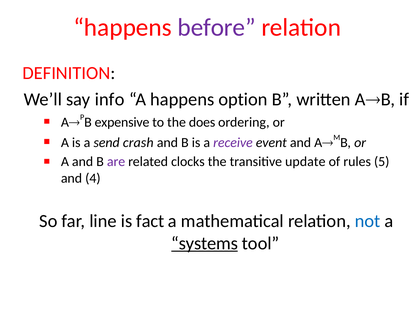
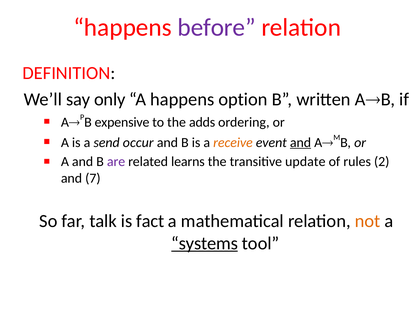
info: info -> only
does: does -> adds
crash: crash -> occur
receive colour: purple -> orange
and at (301, 143) underline: none -> present
clocks: clocks -> learns
5: 5 -> 2
4: 4 -> 7
line: line -> talk
not colour: blue -> orange
